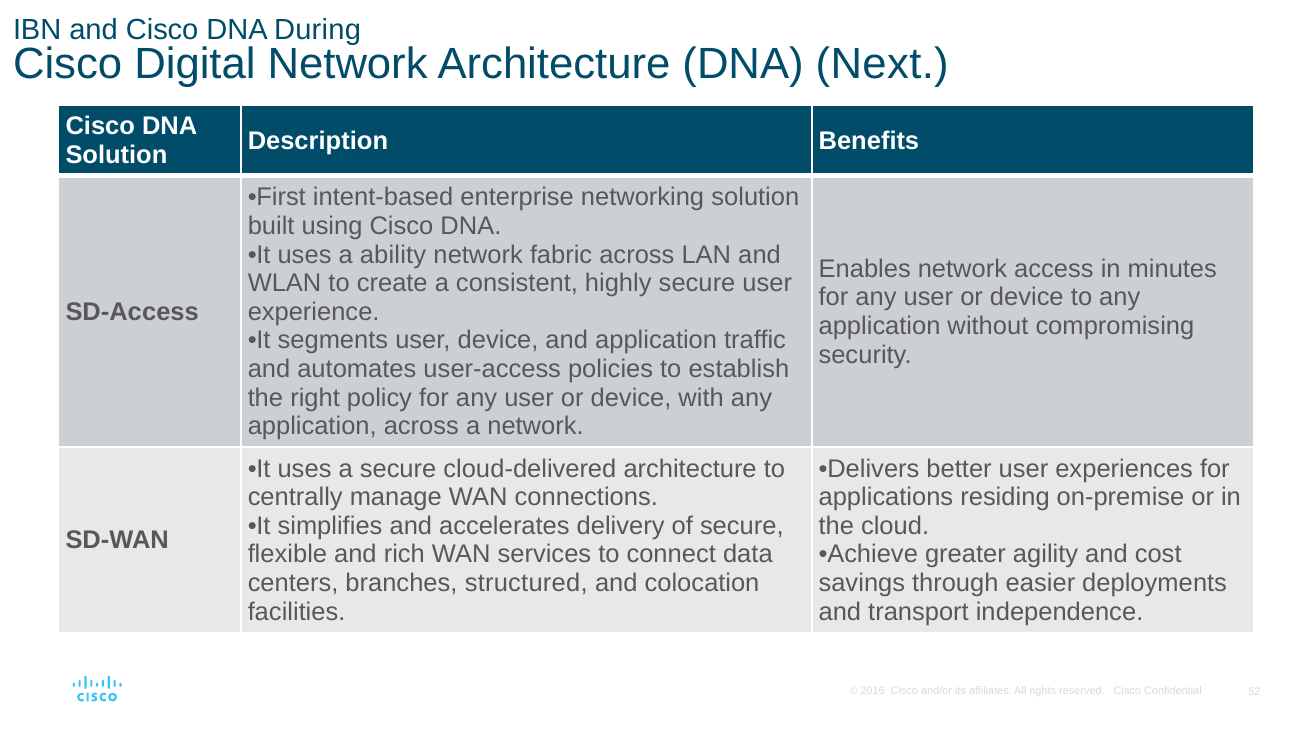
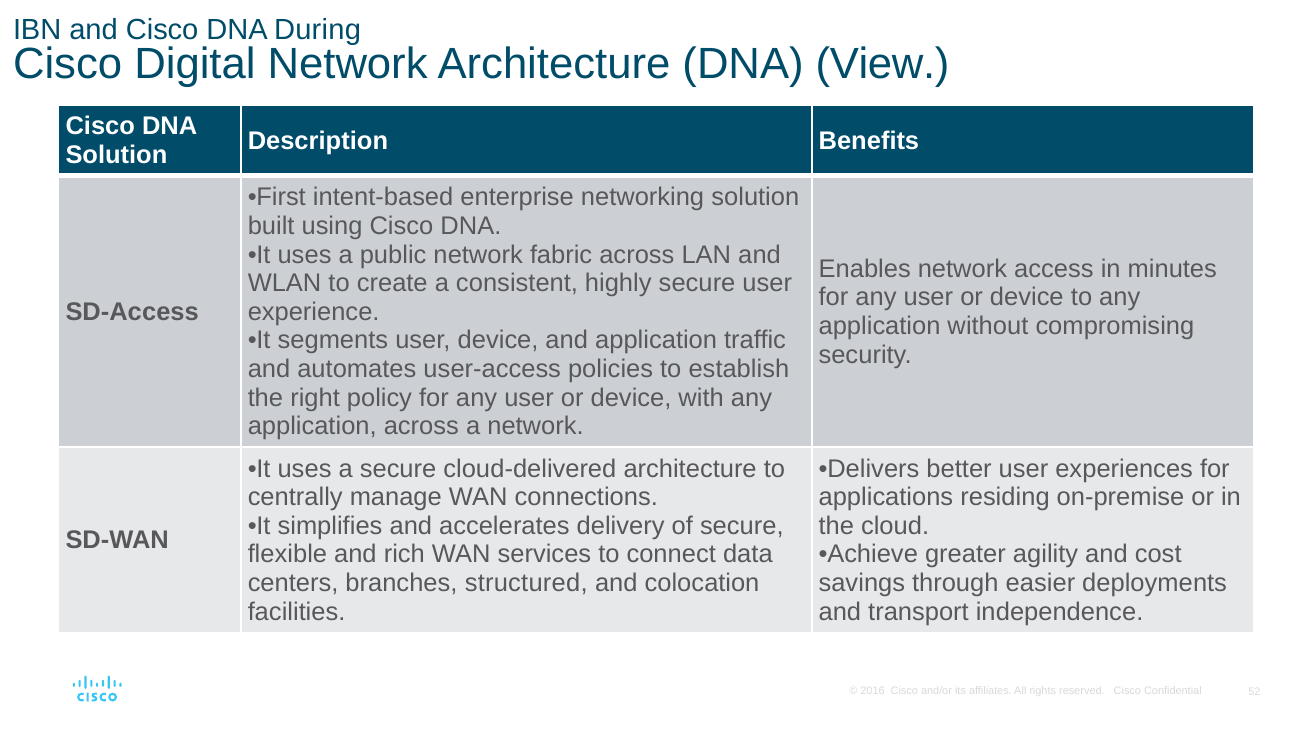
Next: Next -> View
ability: ability -> public
